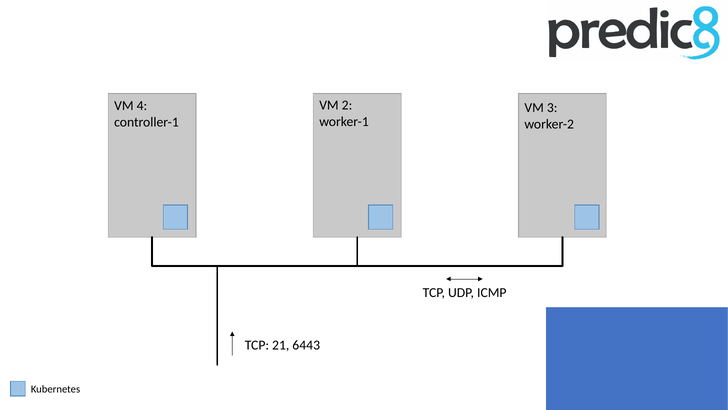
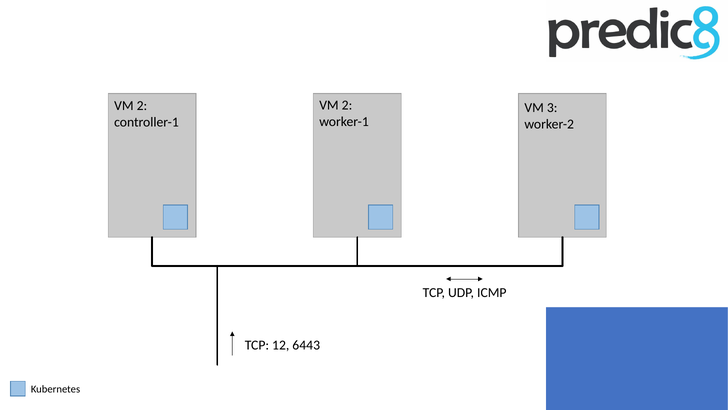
4 at (142, 106): 4 -> 2
21: 21 -> 12
